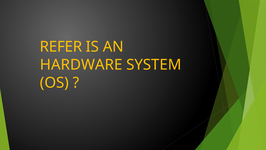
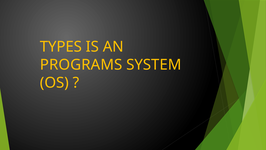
REFER: REFER -> TYPES
HARDWARE: HARDWARE -> PROGRAMS
